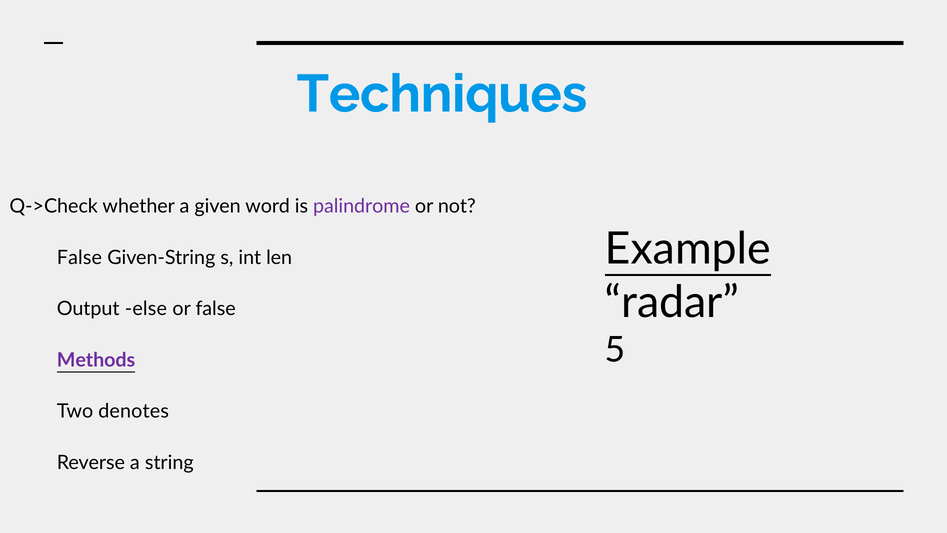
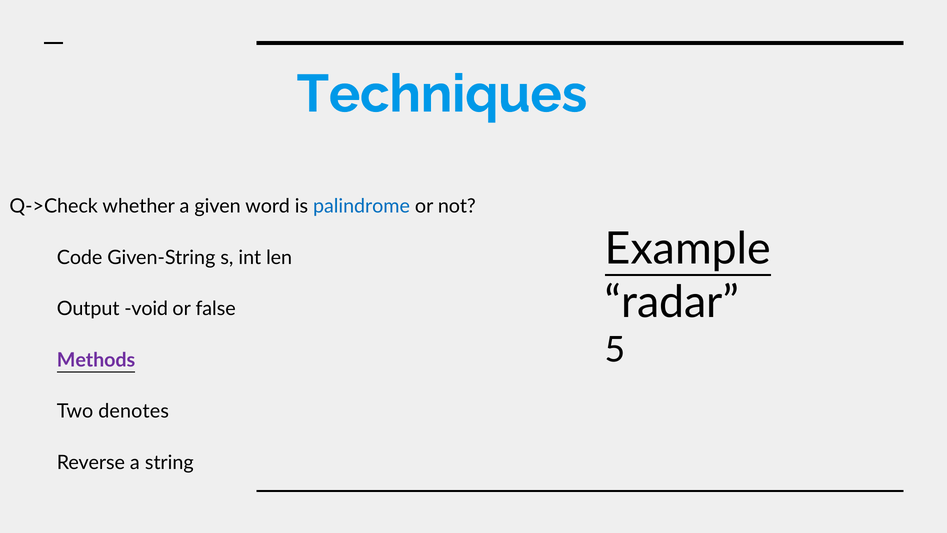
palindrome colour: purple -> blue
False at (79, 257): False -> Code
else: else -> void
